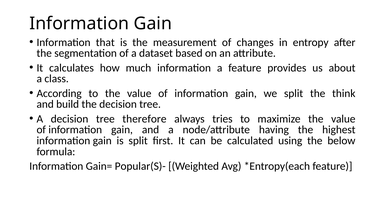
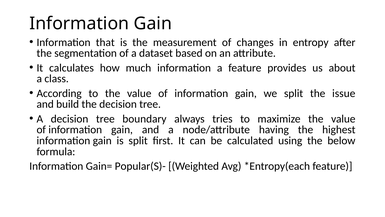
think: think -> issue
therefore: therefore -> boundary
